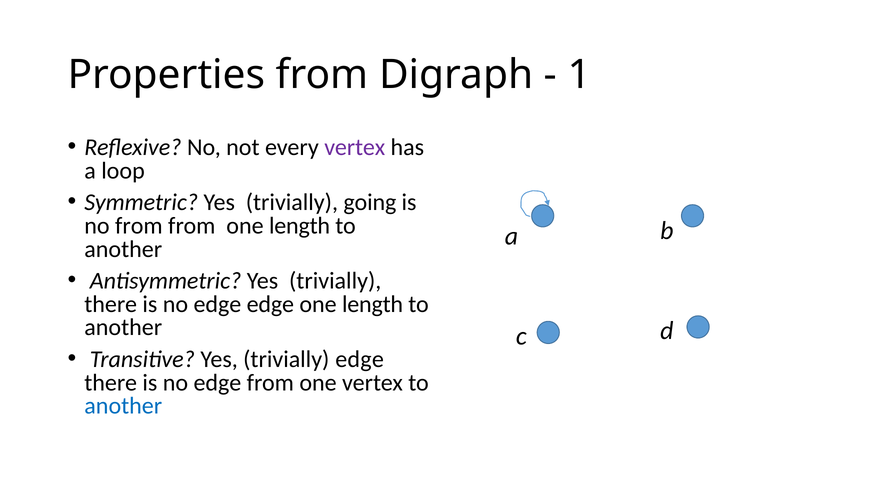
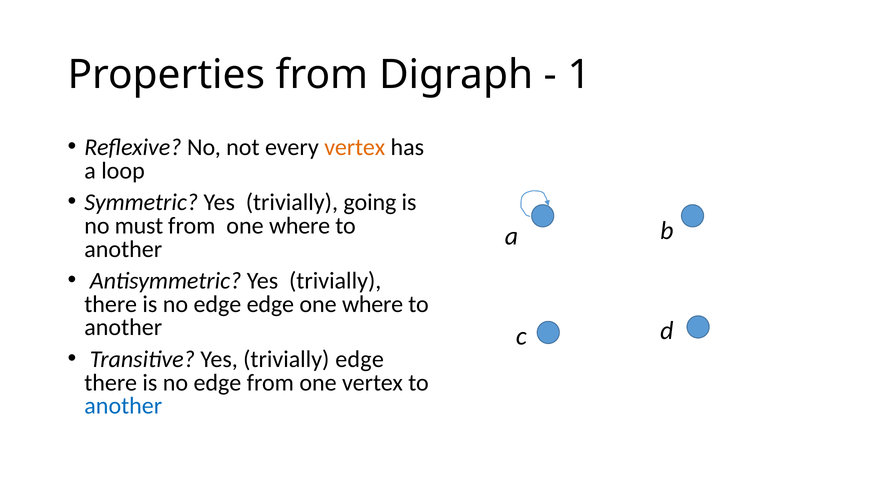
vertex at (355, 147) colour: purple -> orange
no from: from -> must
from one length: length -> where
length at (373, 304): length -> where
